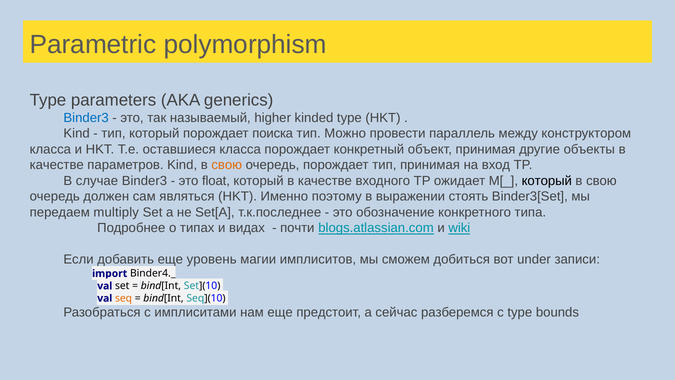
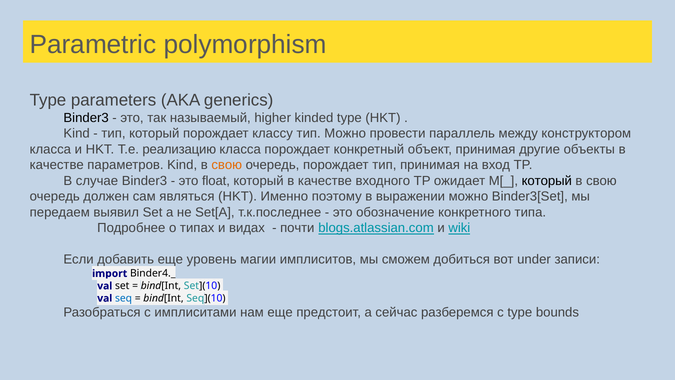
Binder3 at (86, 118) colour: blue -> black
поиска: поиска -> классу
оставшиеся: оставшиеся -> реализацию
выражении стоять: стоять -> можно
multiply: multiply -> выявил
seq colour: orange -> blue
